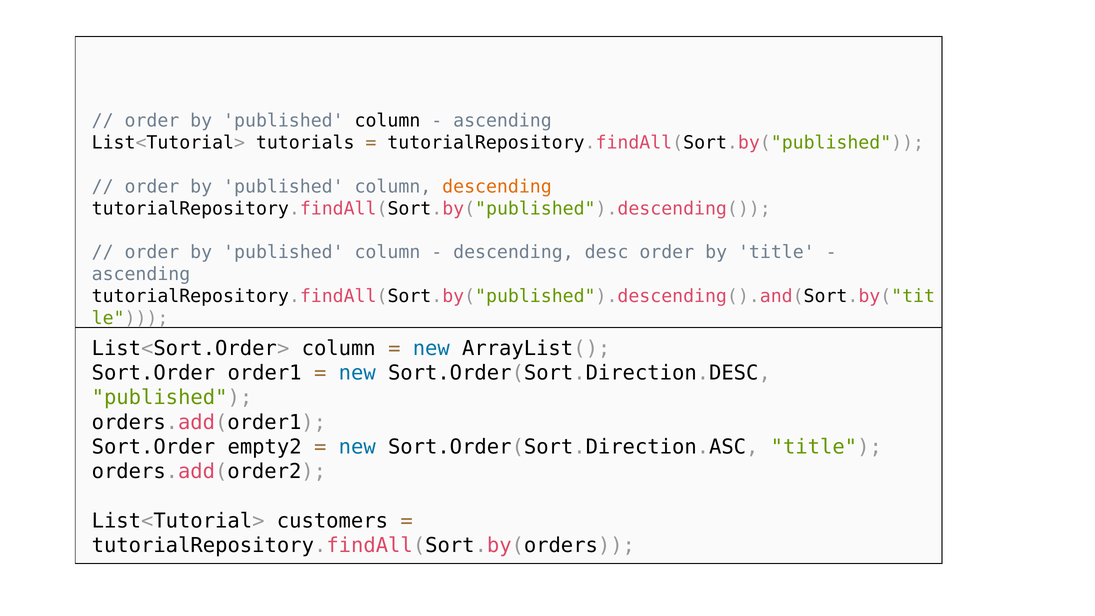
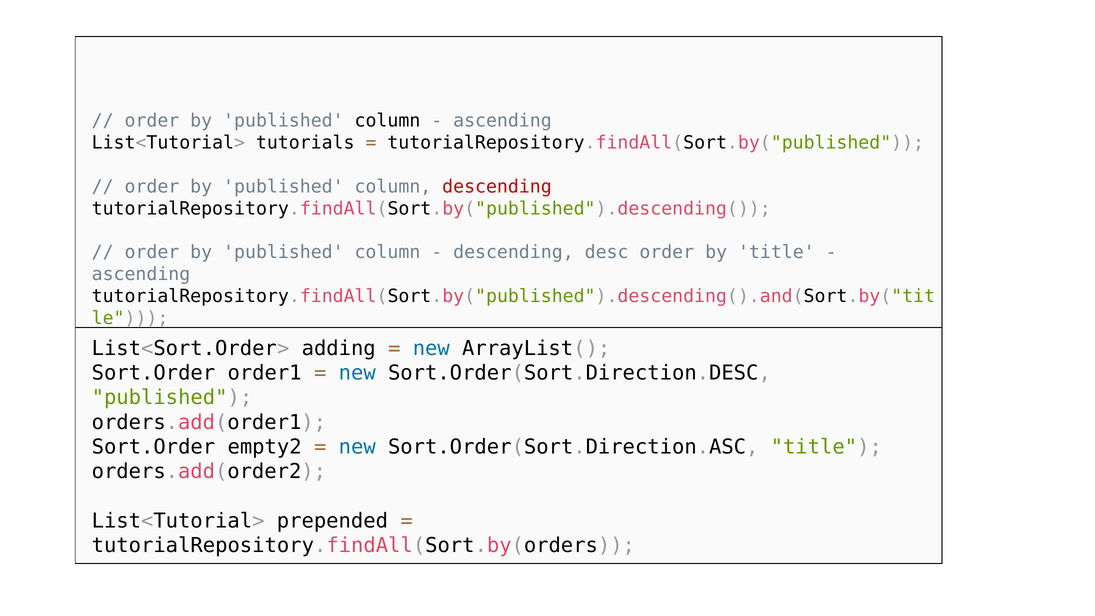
descending at (497, 187) colour: orange -> red
List<Sort.Order> column: column -> adding
customers: customers -> prepended
